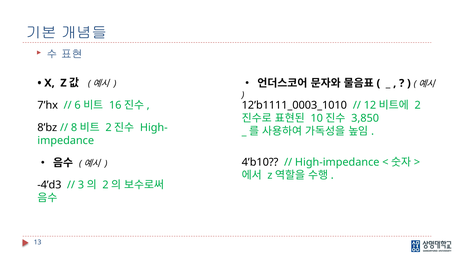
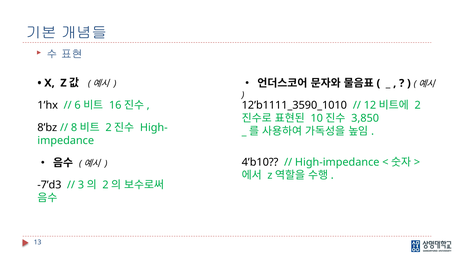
7’hx: 7’hx -> 1’hx
12’b1111_0003_1010: 12’b1111_0003_1010 -> 12’b1111_3590_1010
-4’d3: -4’d3 -> -7’d3
